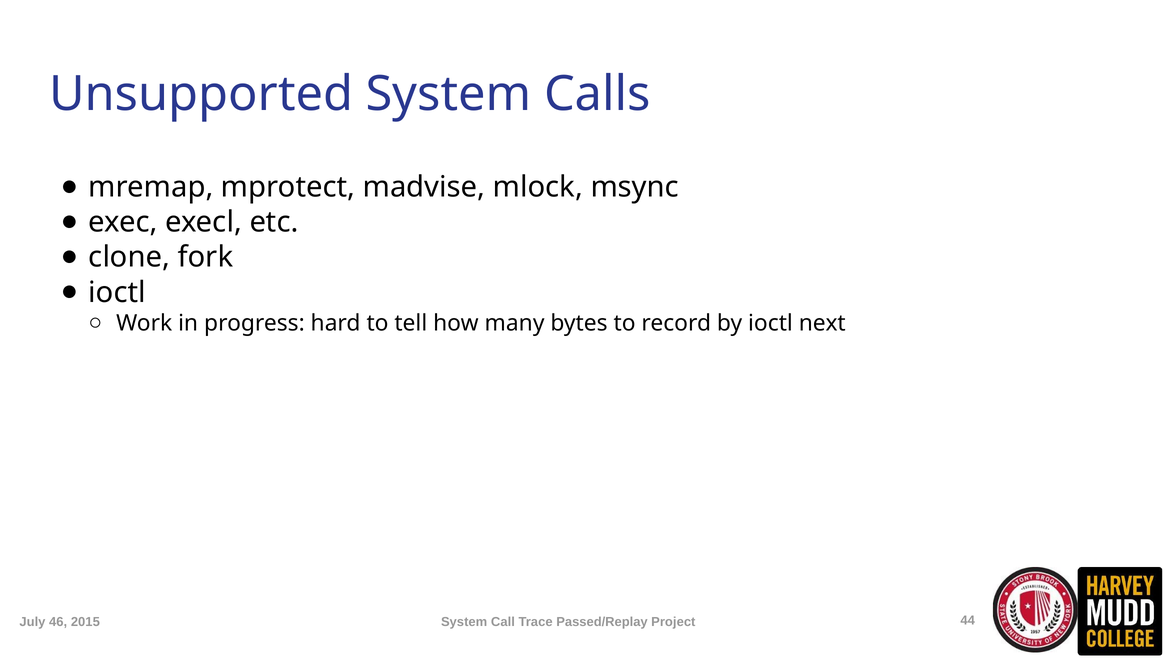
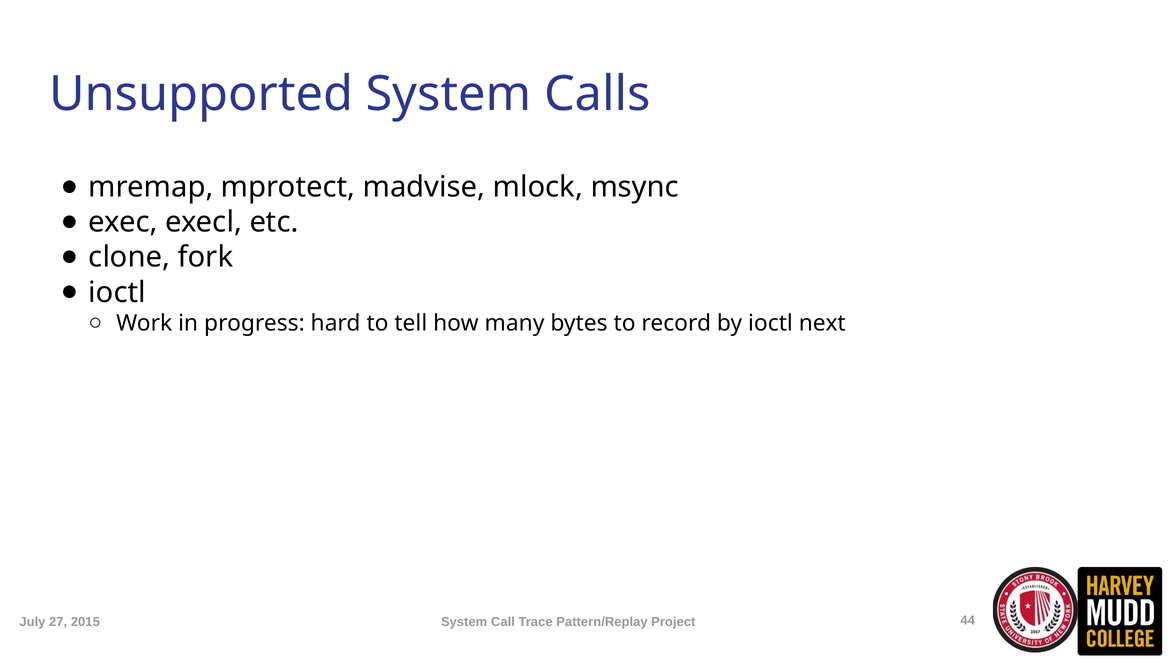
46: 46 -> 27
Passed/Replay: Passed/Replay -> Pattern/Replay
